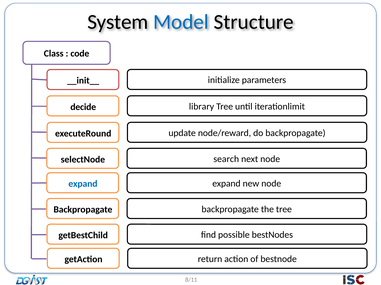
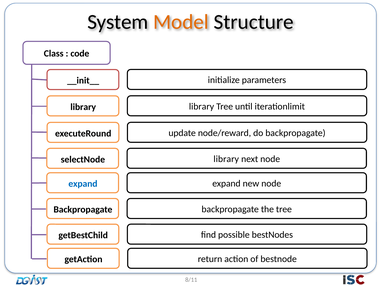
Model colour: blue -> orange
decide at (83, 107): decide -> library
search at (226, 159): search -> library
